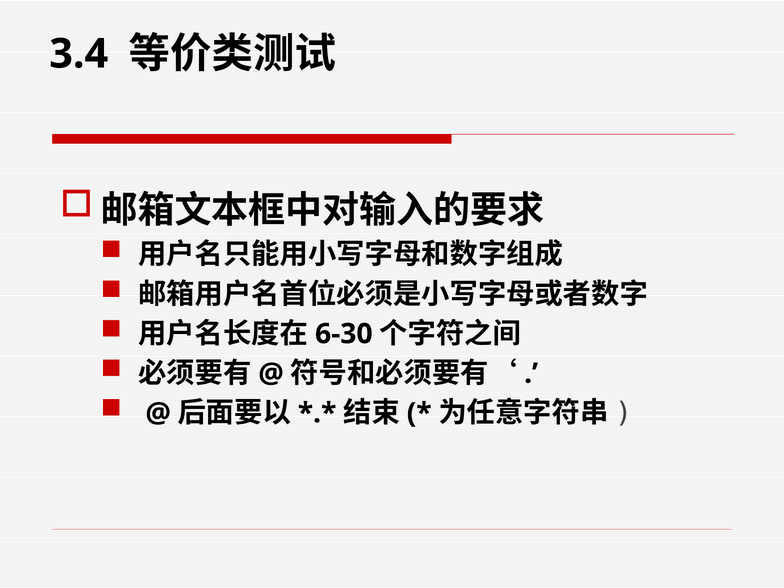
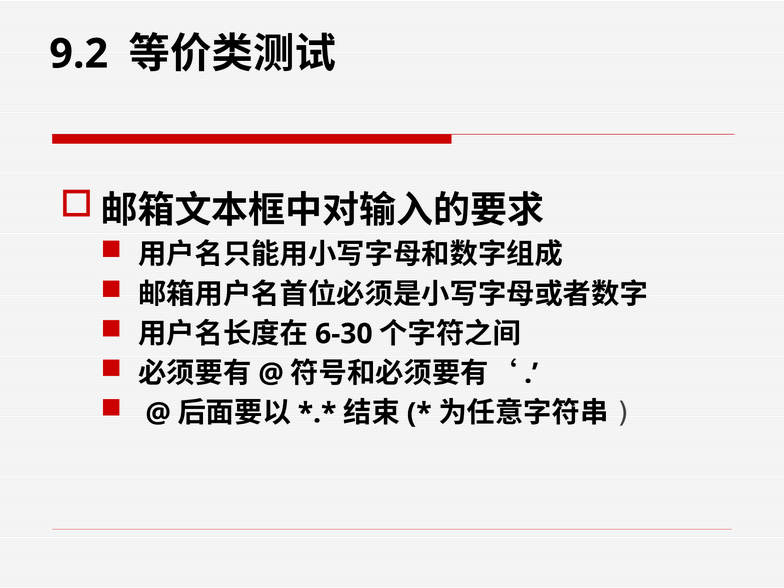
3.4: 3.4 -> 9.2
